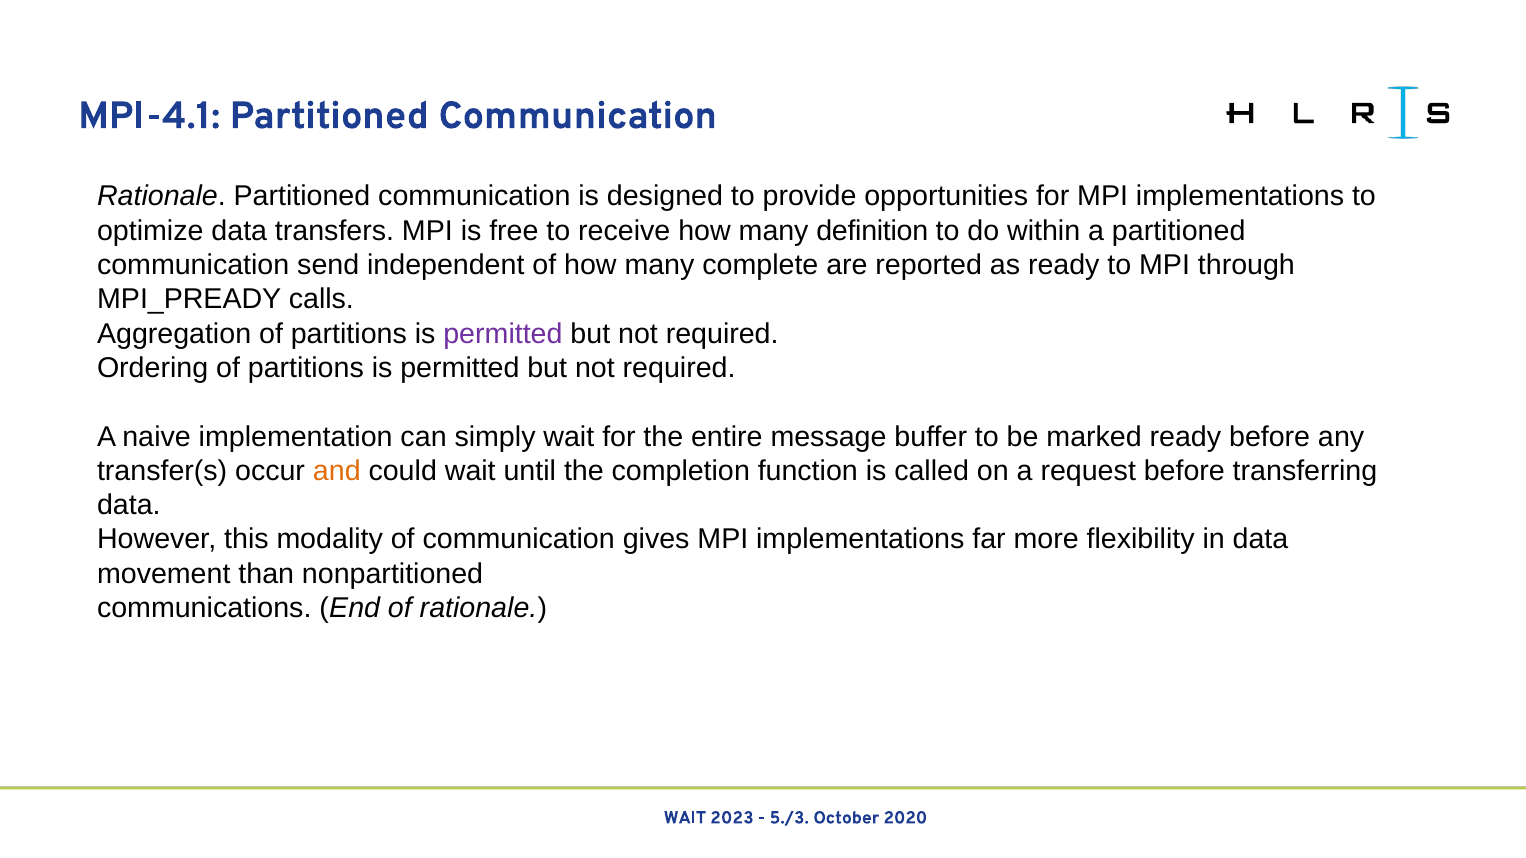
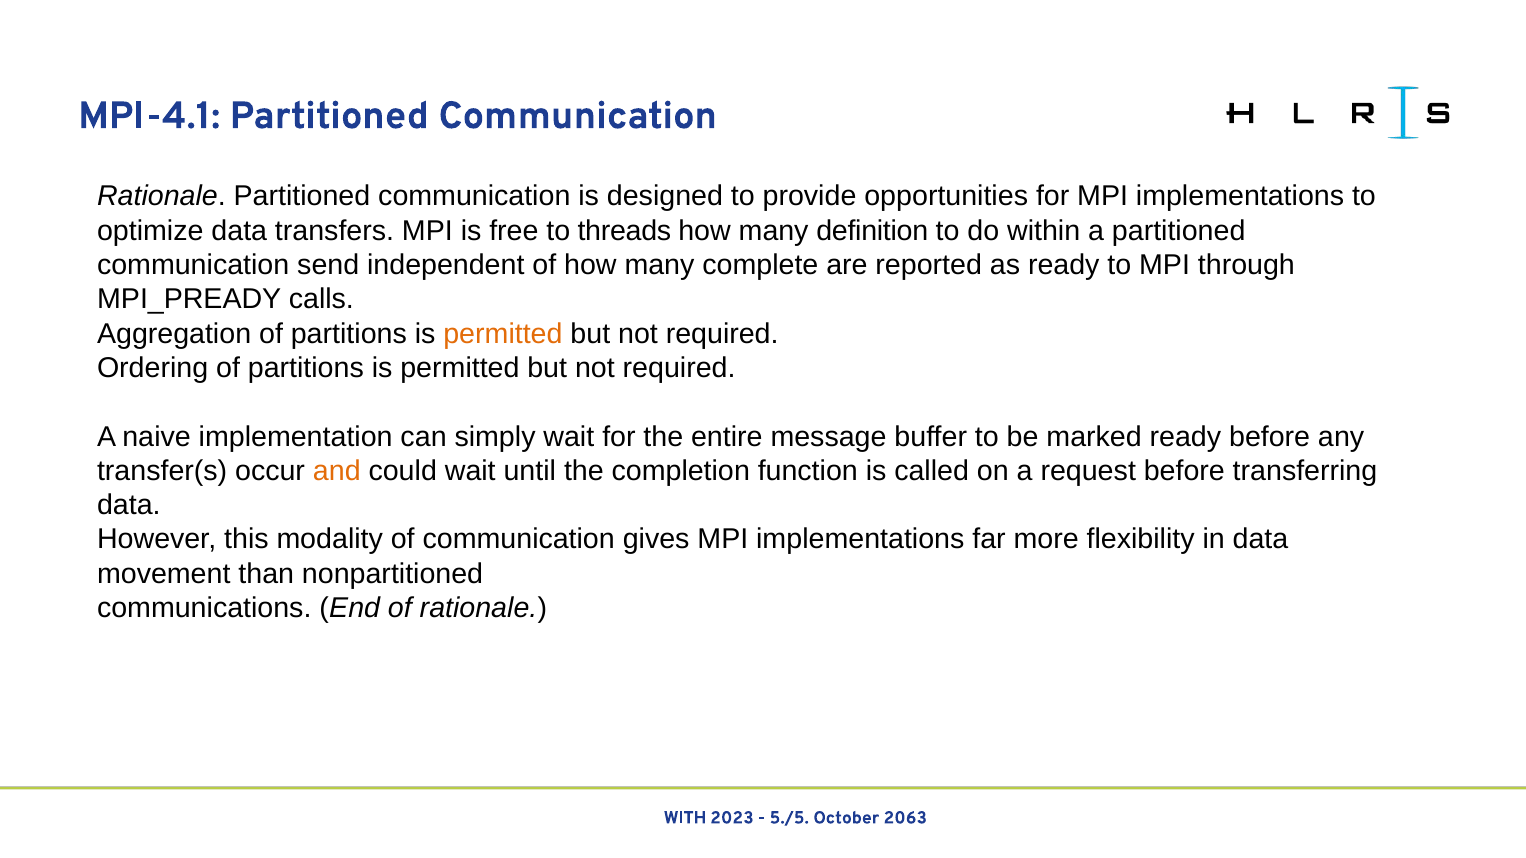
receive: receive -> threads
permitted at (503, 334) colour: purple -> orange
WAIT at (685, 818): WAIT -> WITH
5./3: 5./3 -> 5./5
2020: 2020 -> 2063
